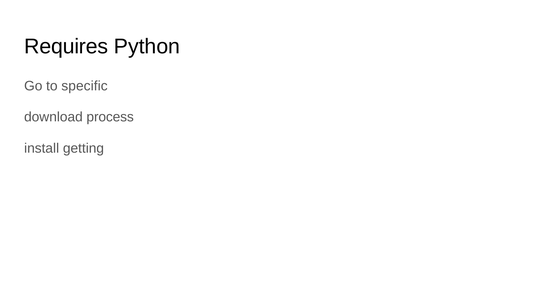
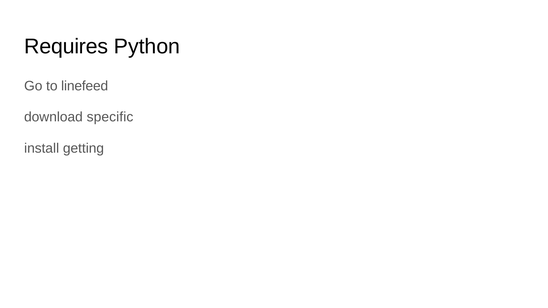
specific: specific -> linefeed
process: process -> specific
